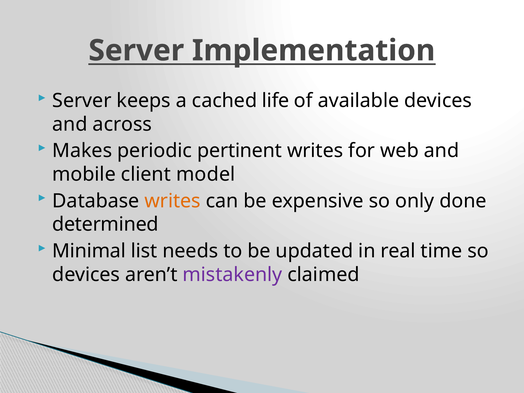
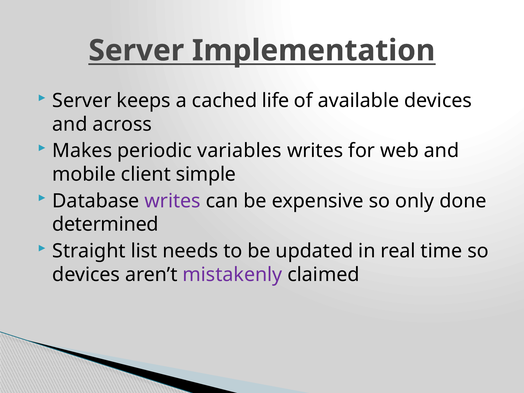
pertinent: pertinent -> variables
model: model -> simple
writes at (173, 201) colour: orange -> purple
Minimal: Minimal -> Straight
